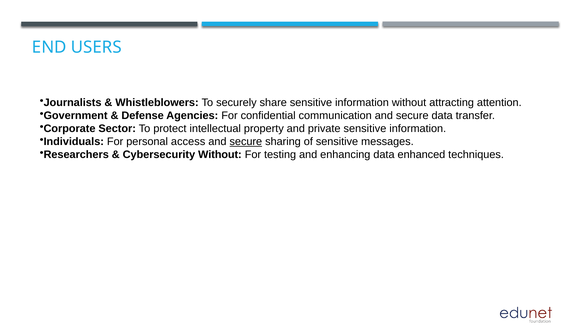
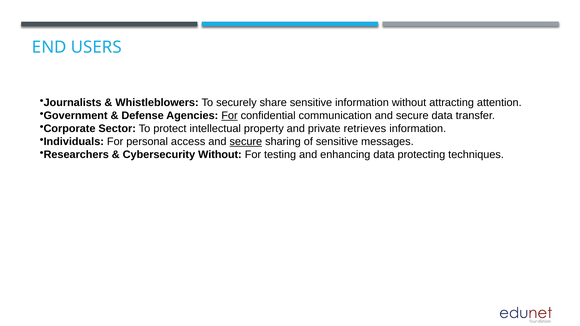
For at (230, 116) underline: none -> present
private sensitive: sensitive -> retrieves
enhanced: enhanced -> protecting
